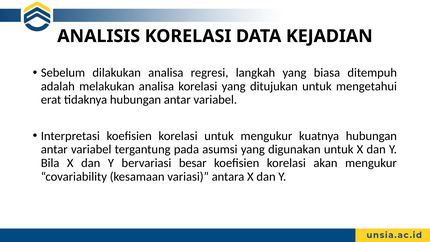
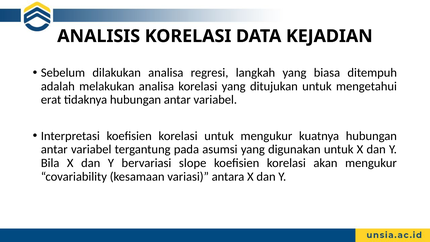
besar: besar -> slope
